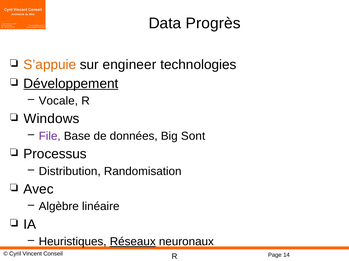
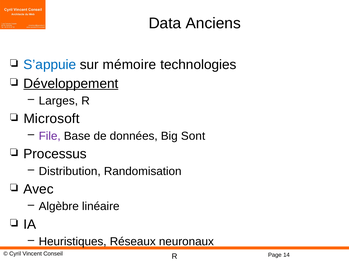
Progrès: Progrès -> Anciens
S’appuie colour: orange -> blue
engineer: engineer -> mémoire
Vocale: Vocale -> Larges
Windows: Windows -> Microsoft
Réseaux underline: present -> none
